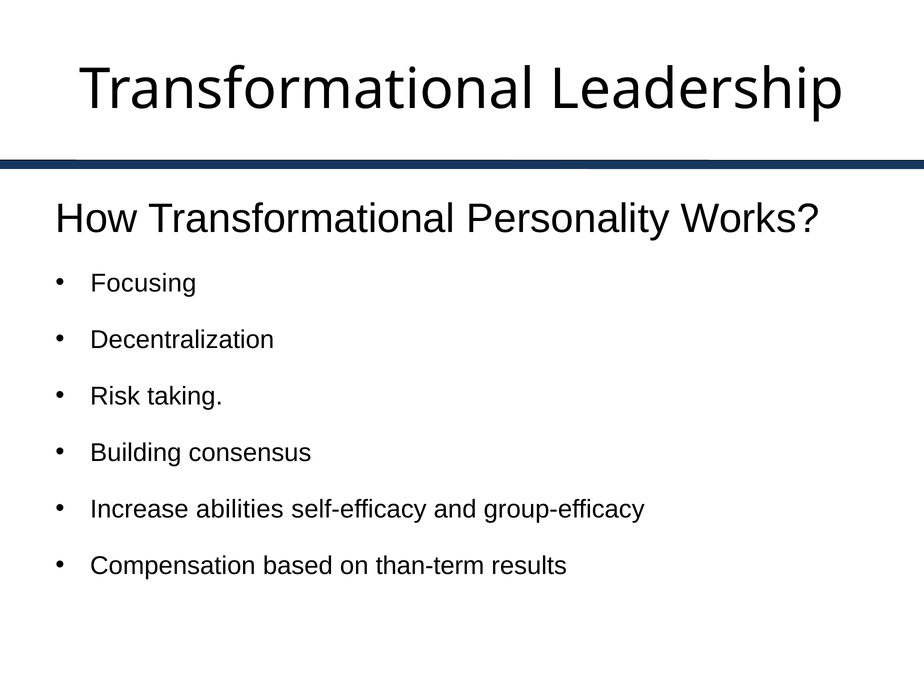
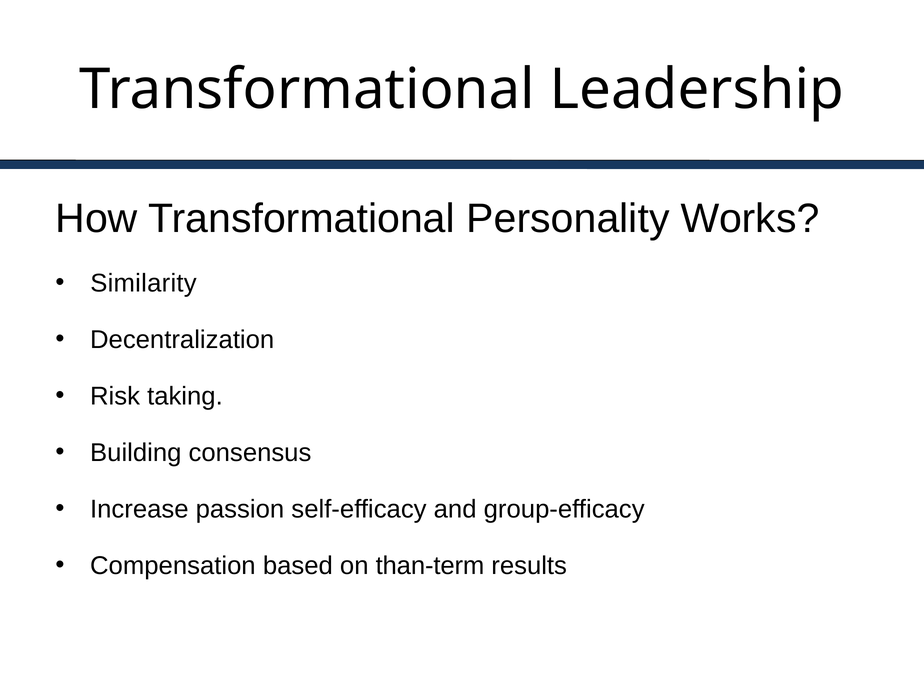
Focusing: Focusing -> Similarity
abilities: abilities -> passion
